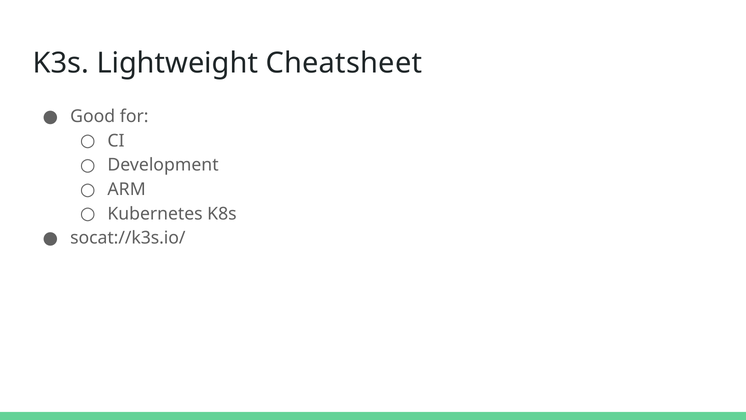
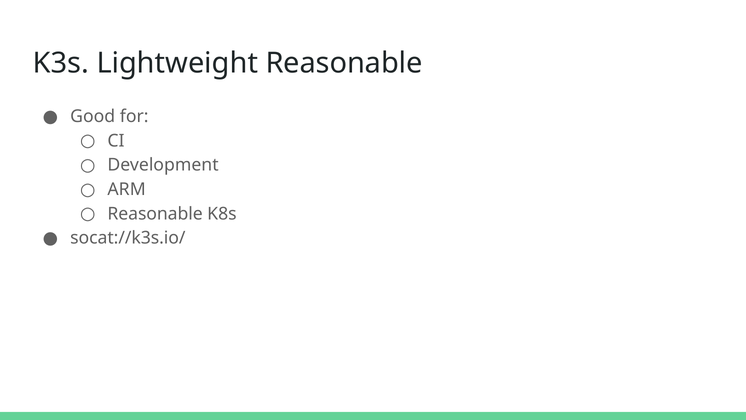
Lightweight Cheatsheet: Cheatsheet -> Reasonable
Kubernetes at (155, 214): Kubernetes -> Reasonable
